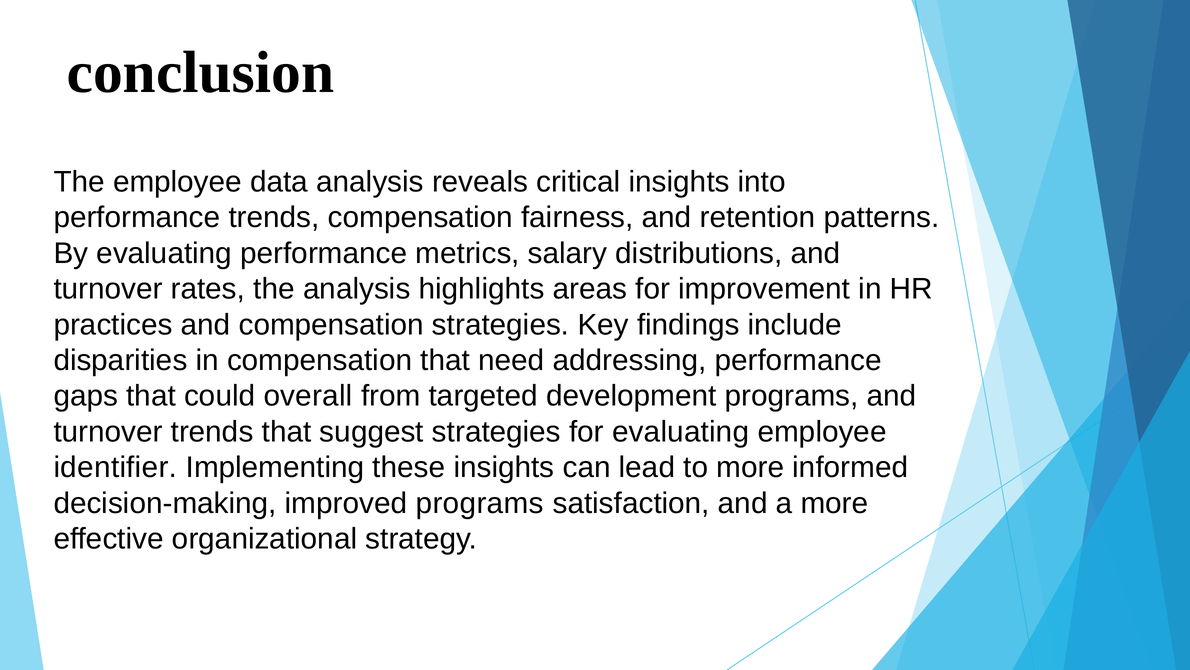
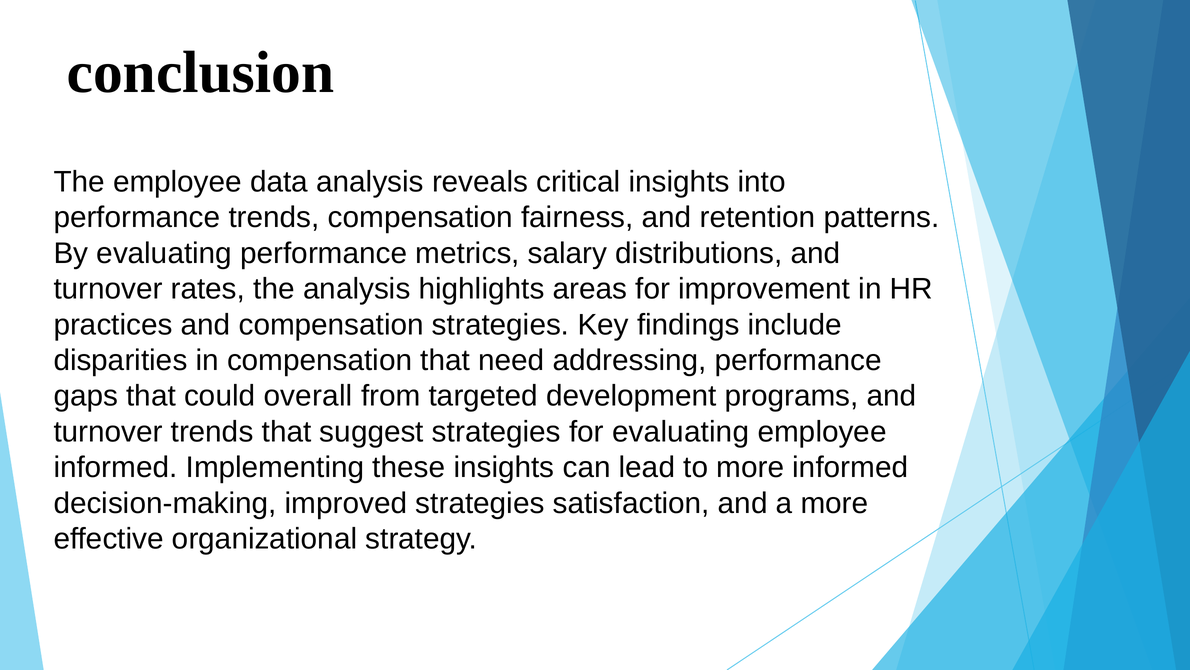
identifier at (115, 467): identifier -> informed
improved programs: programs -> strategies
